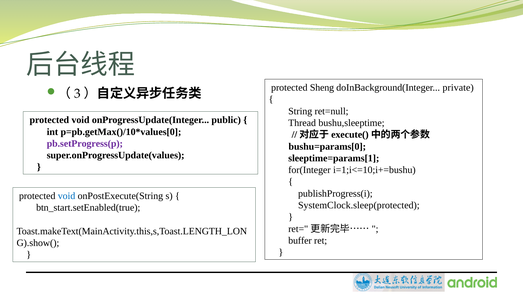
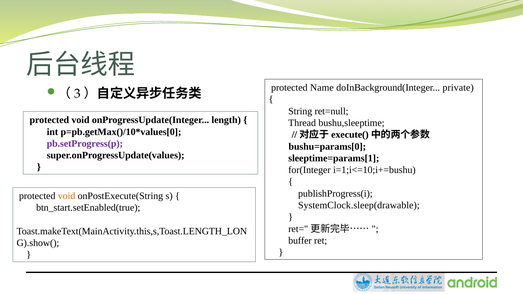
Sheng: Sheng -> Name
public: public -> length
void at (67, 196) colour: blue -> orange
SystemClock.sleep(protected: SystemClock.sleep(protected -> SystemClock.sleep(drawable
